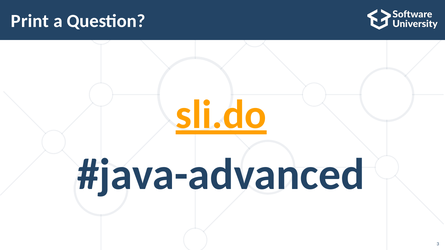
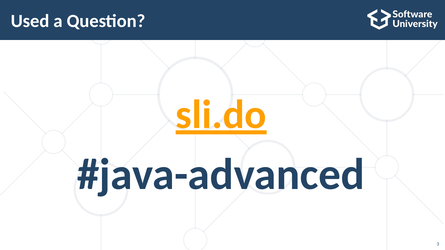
Print: Print -> Used
